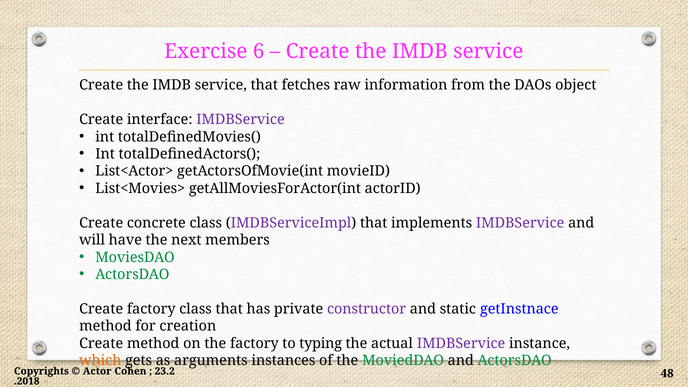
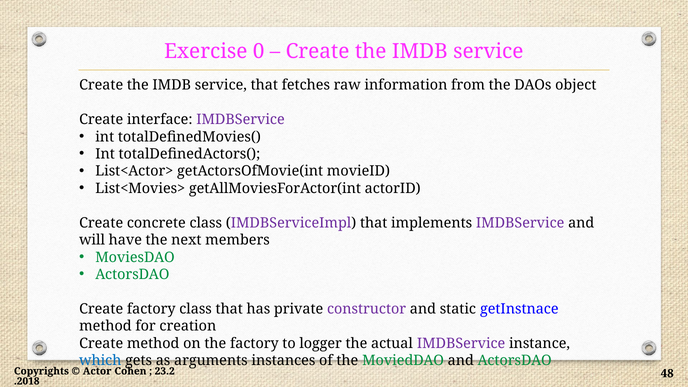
6: 6 -> 0
typing: typing -> logger
which colour: orange -> blue
